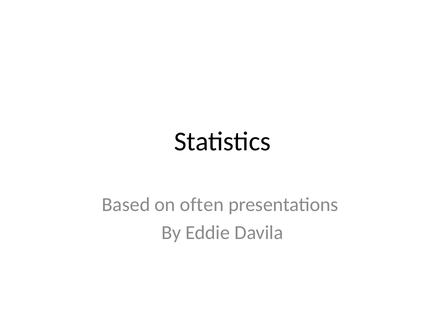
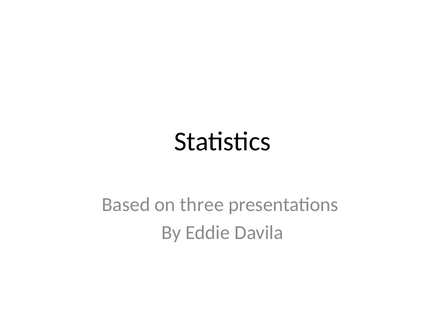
often: often -> three
